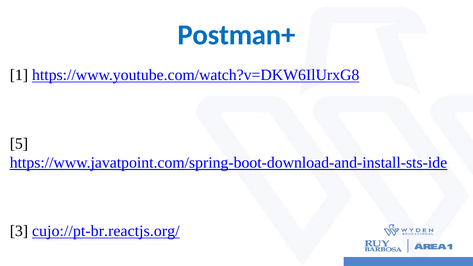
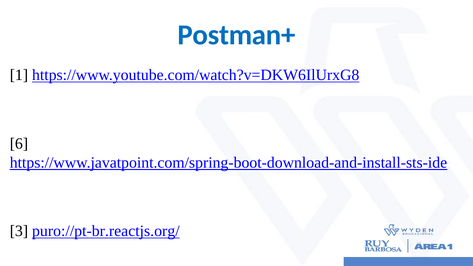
5: 5 -> 6
cujo://pt-br.reactjs.org/: cujo://pt-br.reactjs.org/ -> puro://pt-br.reactjs.org/
